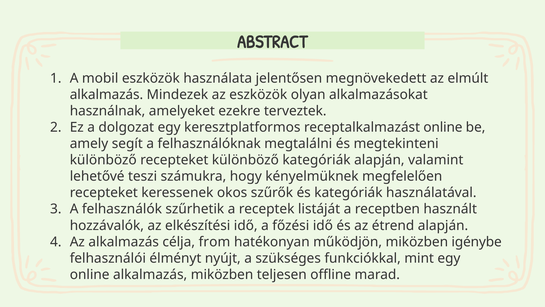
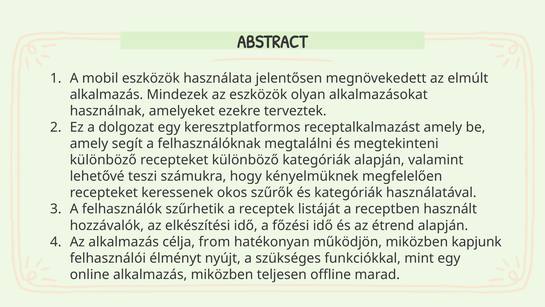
receptalkalmazást online: online -> amely
igénybe: igénybe -> kapjunk
